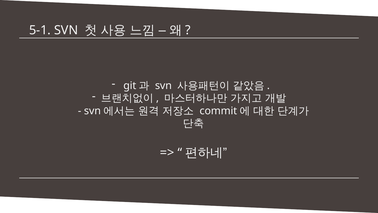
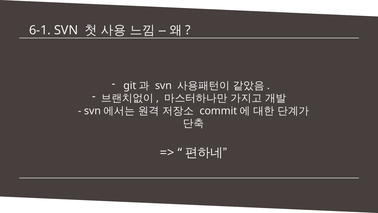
5-1: 5-1 -> 6-1
